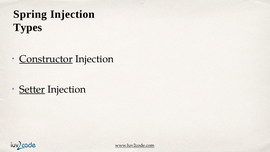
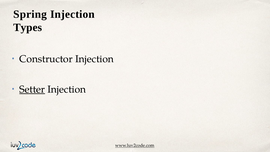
Constructor underline: present -> none
